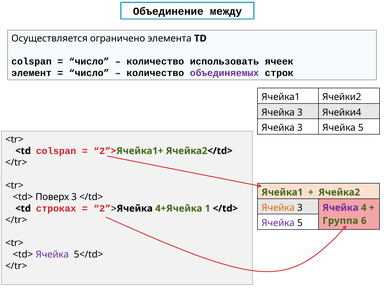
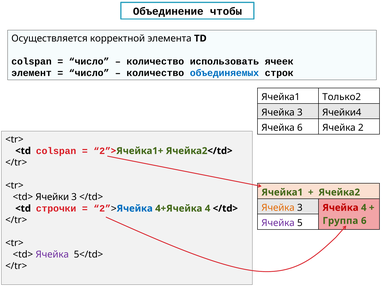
между: между -> чтобы
ограничено: ограничено -> корректной
объединяемых colour: purple -> blue
Ячейки2: Ячейки2 -> Только2
3 at (300, 128): 3 -> 6
5 at (361, 128): 5 -> 2
Поверх: Поверх -> Ячейки
Ячейка at (340, 208) colour: purple -> red
строках: строках -> строчки
Ячейка at (135, 208) colour: black -> blue
4+Ячейка 1: 1 -> 4
